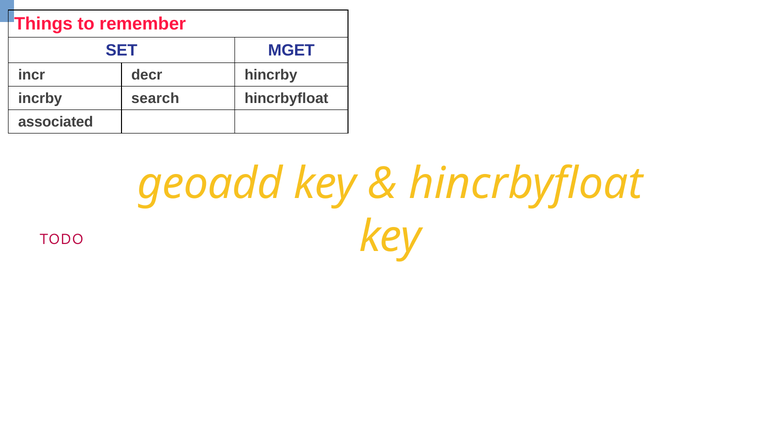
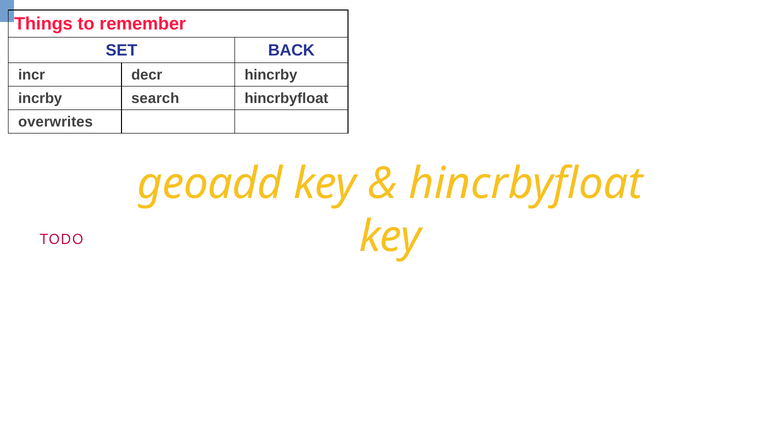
MGET: MGET -> BACK
associated: associated -> overwrites
